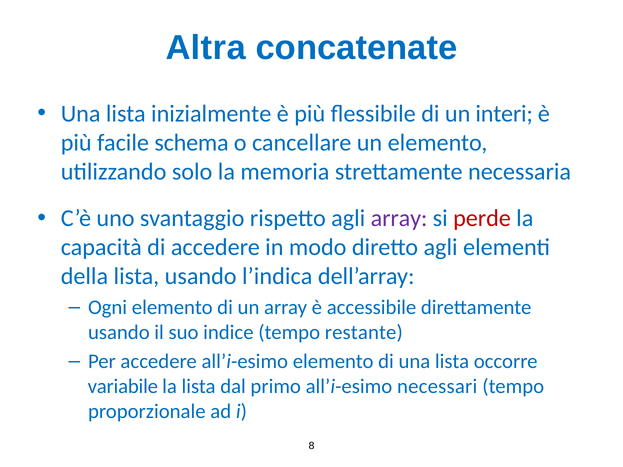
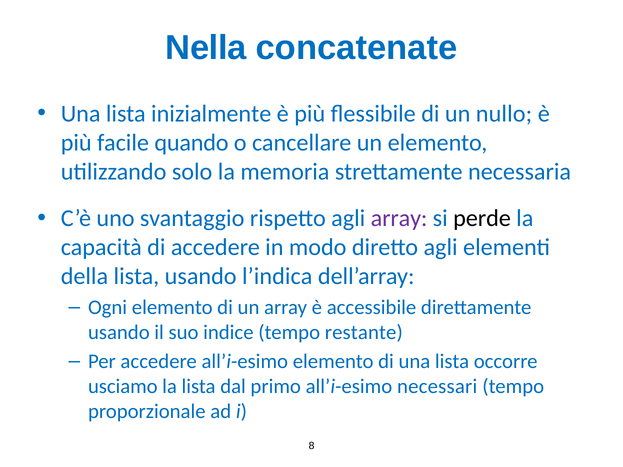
Altra: Altra -> Nella
interi: interi -> nullo
schema: schema -> quando
perde colour: red -> black
variabile: variabile -> usciamo
